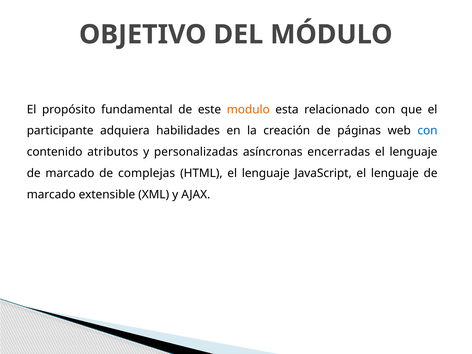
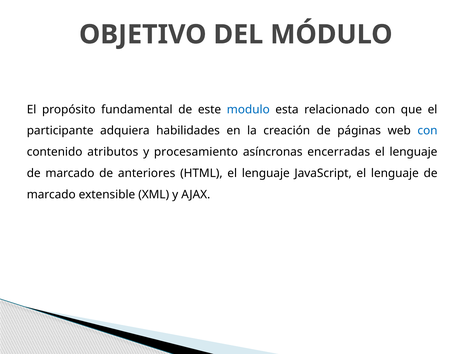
modulo colour: orange -> blue
personalizadas: personalizadas -> procesamiento
complejas: complejas -> anteriores
